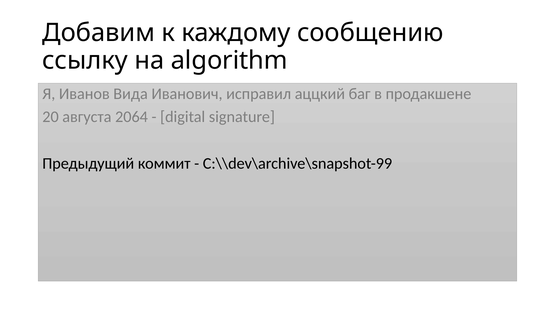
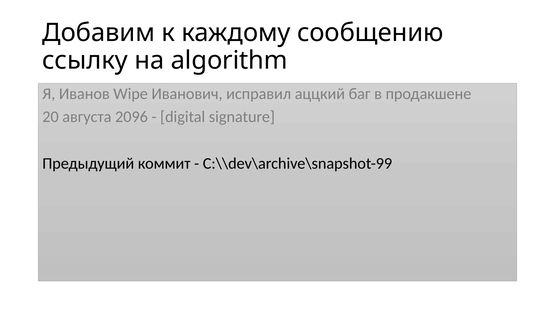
Вида: Вида -> Wipe
2064: 2064 -> 2096
